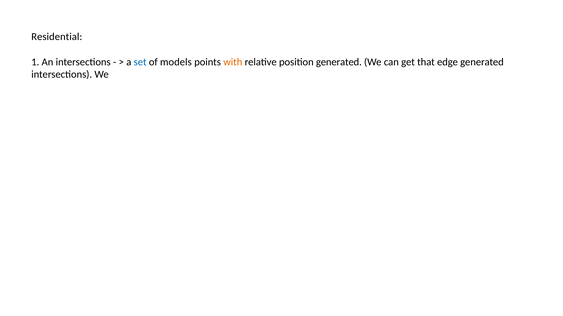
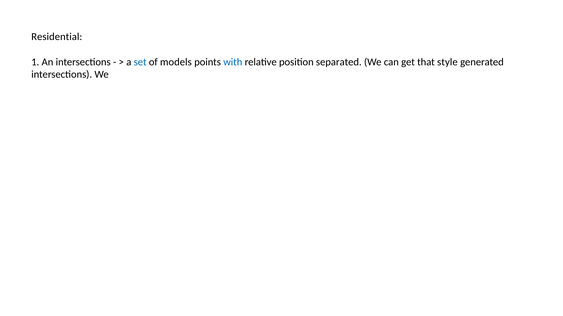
with colour: orange -> blue
position generated: generated -> separated
edge: edge -> style
